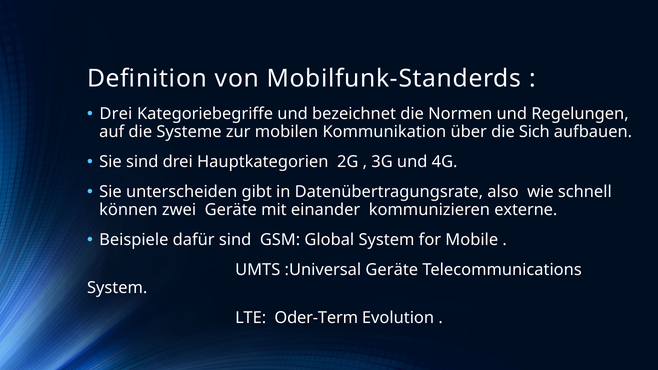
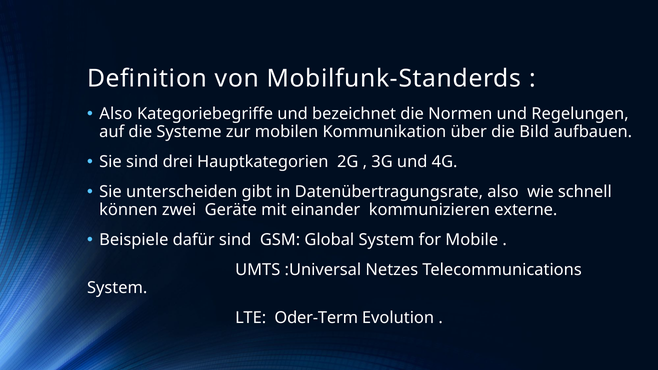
Drei at (116, 114): Drei -> Also
Sich: Sich -> Bild
:Universal Geräte: Geräte -> Netzes
